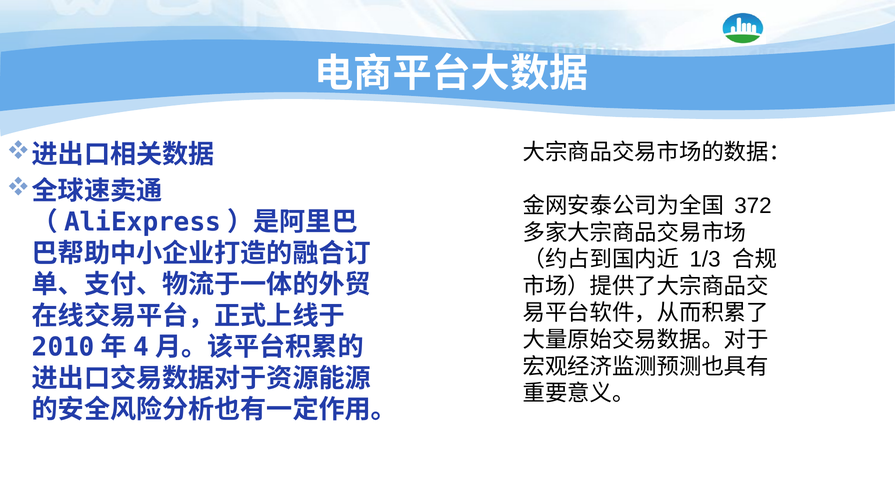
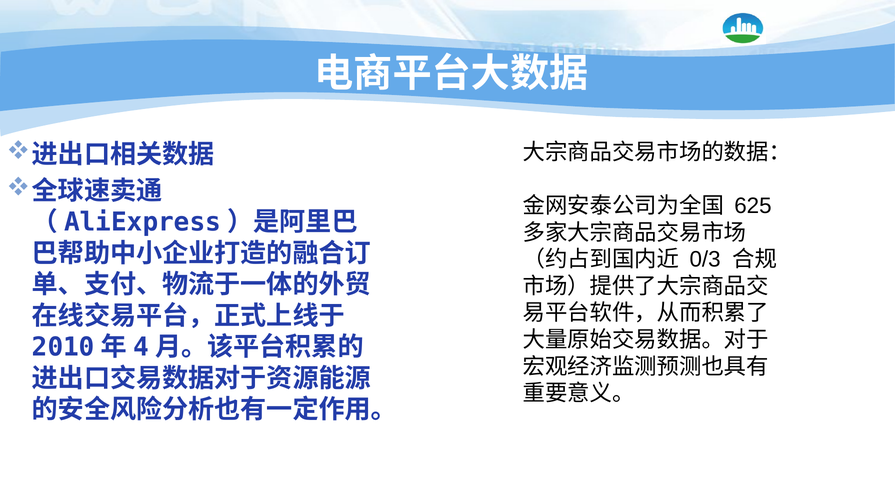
372: 372 -> 625
1/3: 1/3 -> 0/3
